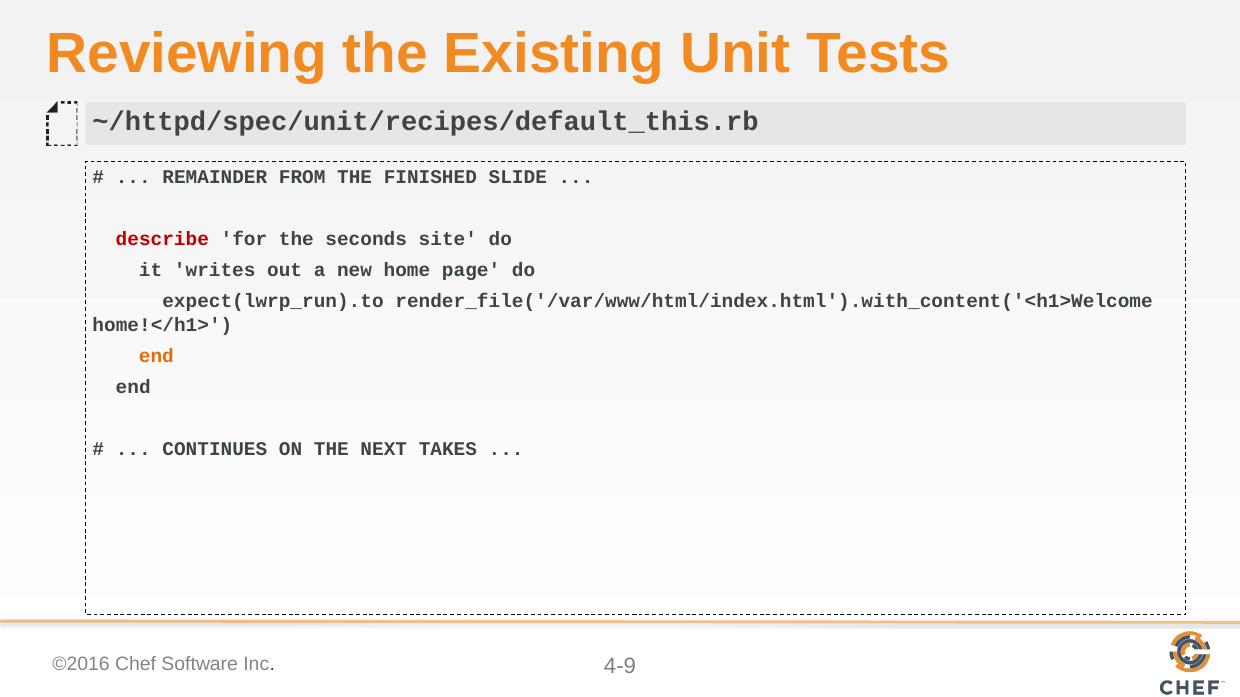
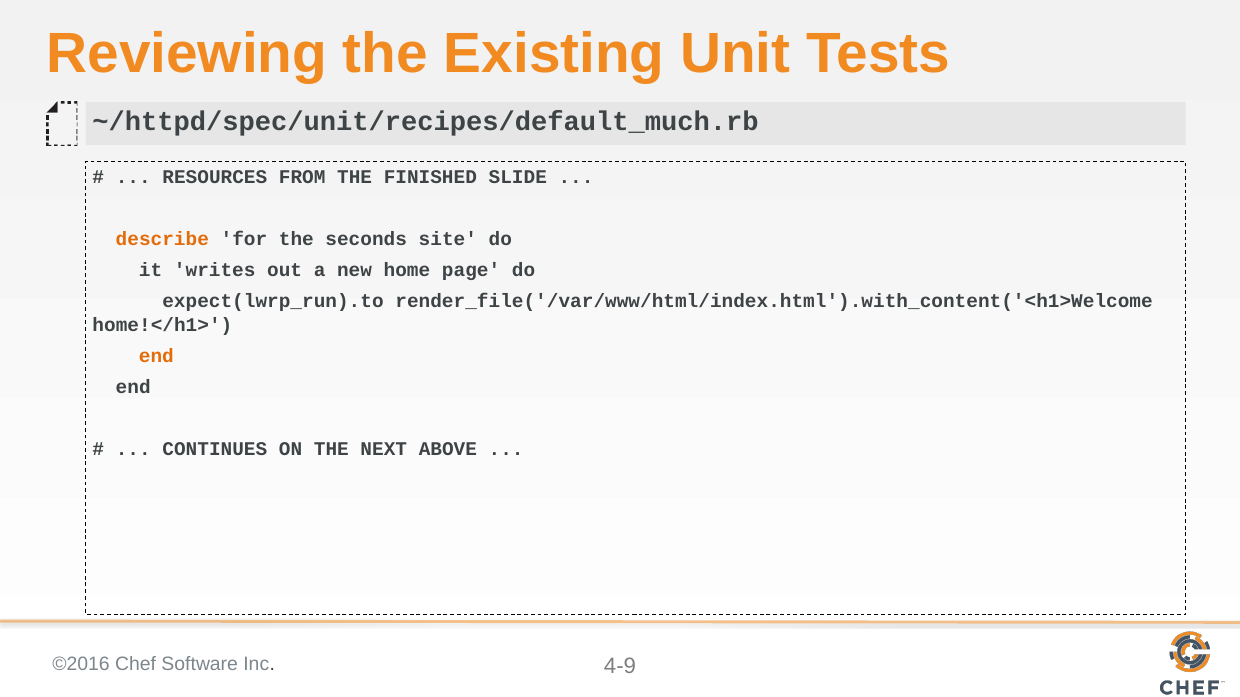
~/httpd/spec/unit/recipes/default_this.rb: ~/httpd/spec/unit/recipes/default_this.rb -> ~/httpd/spec/unit/recipes/default_much.rb
REMAINDER: REMAINDER -> RESOURCES
describe colour: red -> orange
TAKES: TAKES -> ABOVE
